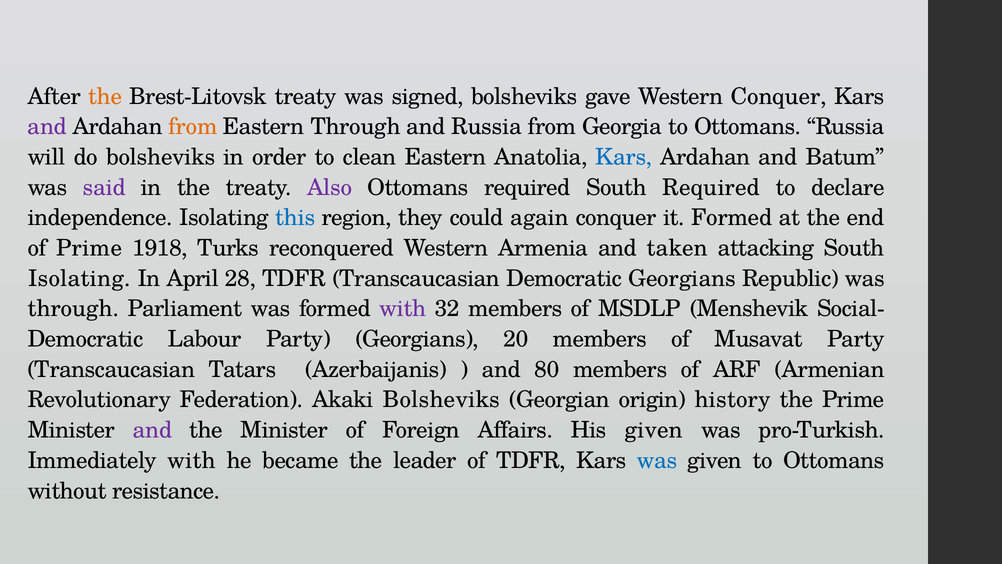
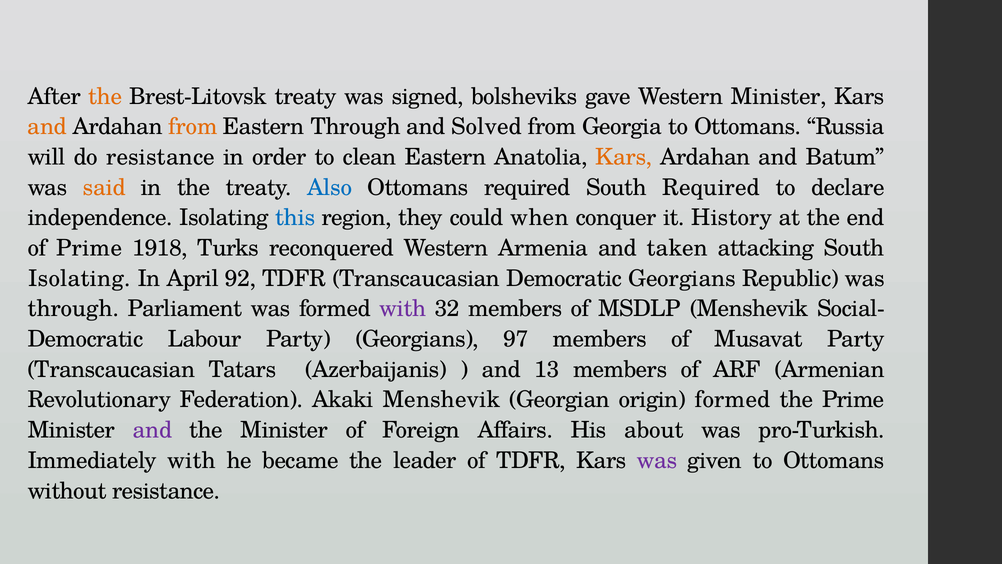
Western Conquer: Conquer -> Minister
and at (47, 127) colour: purple -> orange
and Russia: Russia -> Solved
do bolsheviks: bolsheviks -> resistance
Kars at (624, 157) colour: blue -> orange
said colour: purple -> orange
Also colour: purple -> blue
again: again -> when
it Formed: Formed -> History
28: 28 -> 92
20: 20 -> 97
80: 80 -> 13
Akaki Bolsheviks: Bolsheviks -> Menshevik
origin history: history -> formed
His given: given -> about
was at (657, 460) colour: blue -> purple
